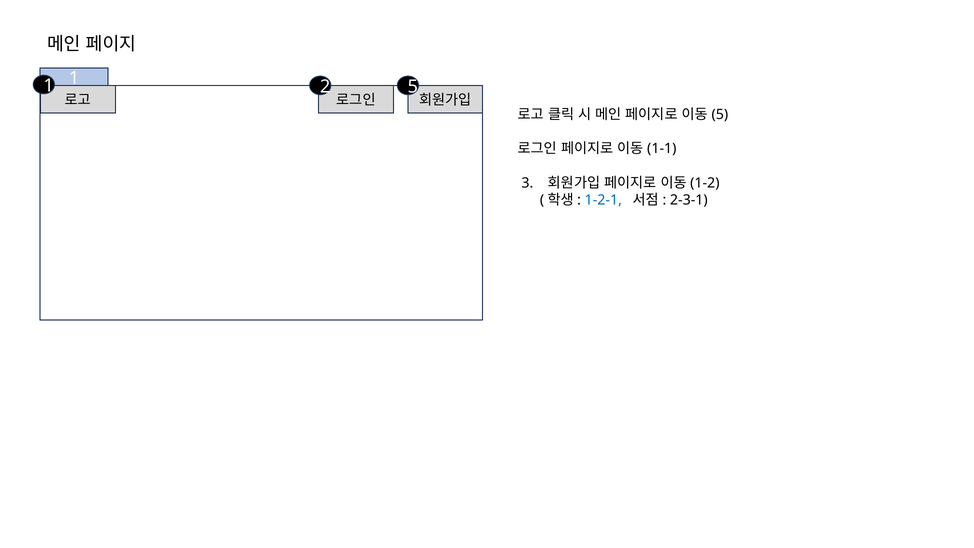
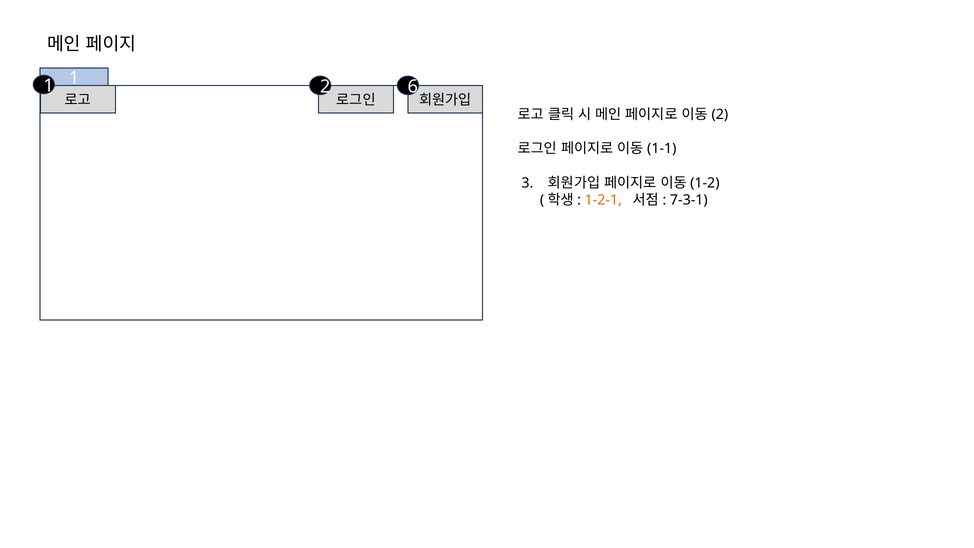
2 5: 5 -> 6
5 at (720, 115): 5 -> 2
1-2-1 colour: blue -> orange
2-3-1: 2-3-1 -> 7-3-1
